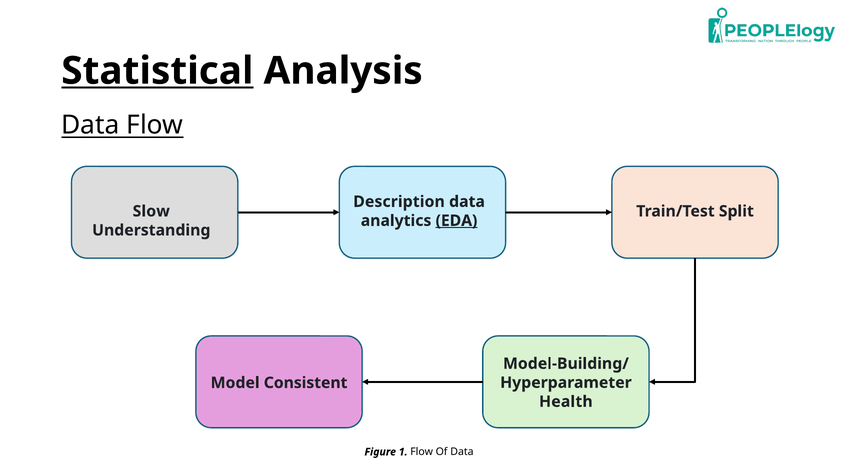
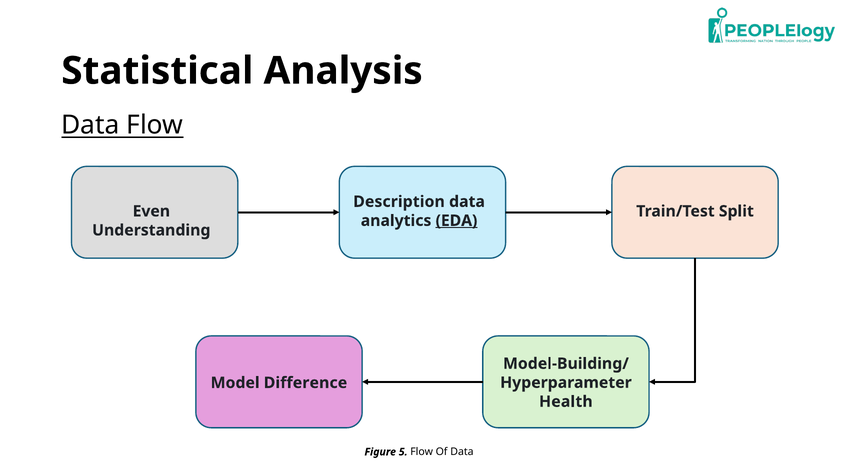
Statistical underline: present -> none
Slow: Slow -> Even
Consistent: Consistent -> Difference
1: 1 -> 5
